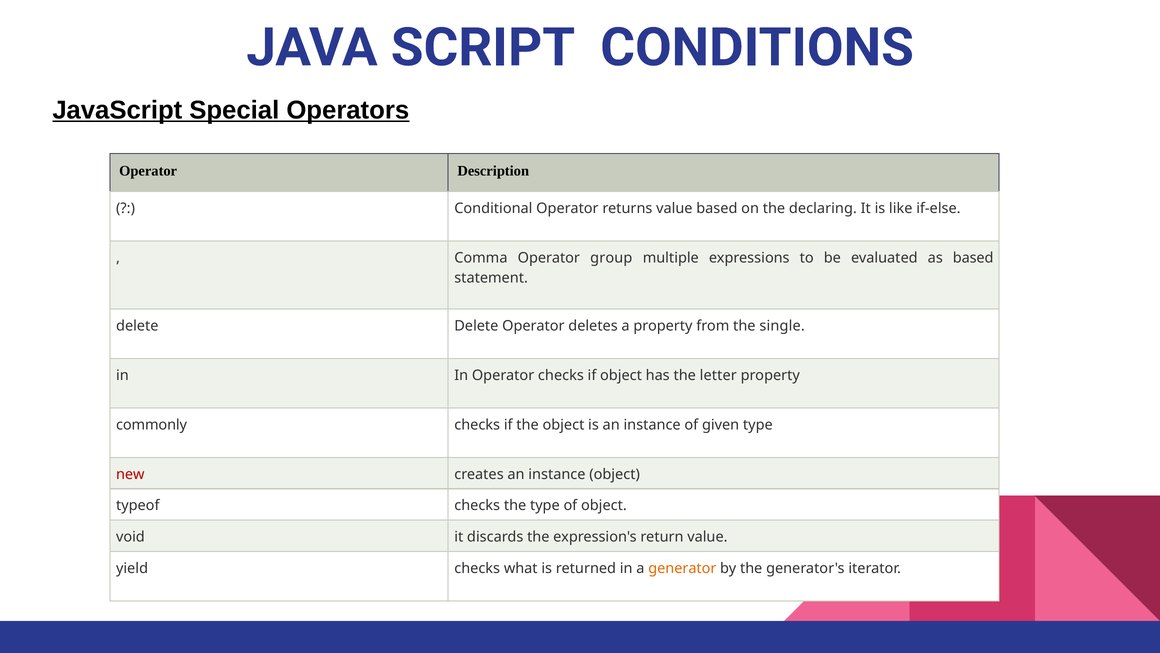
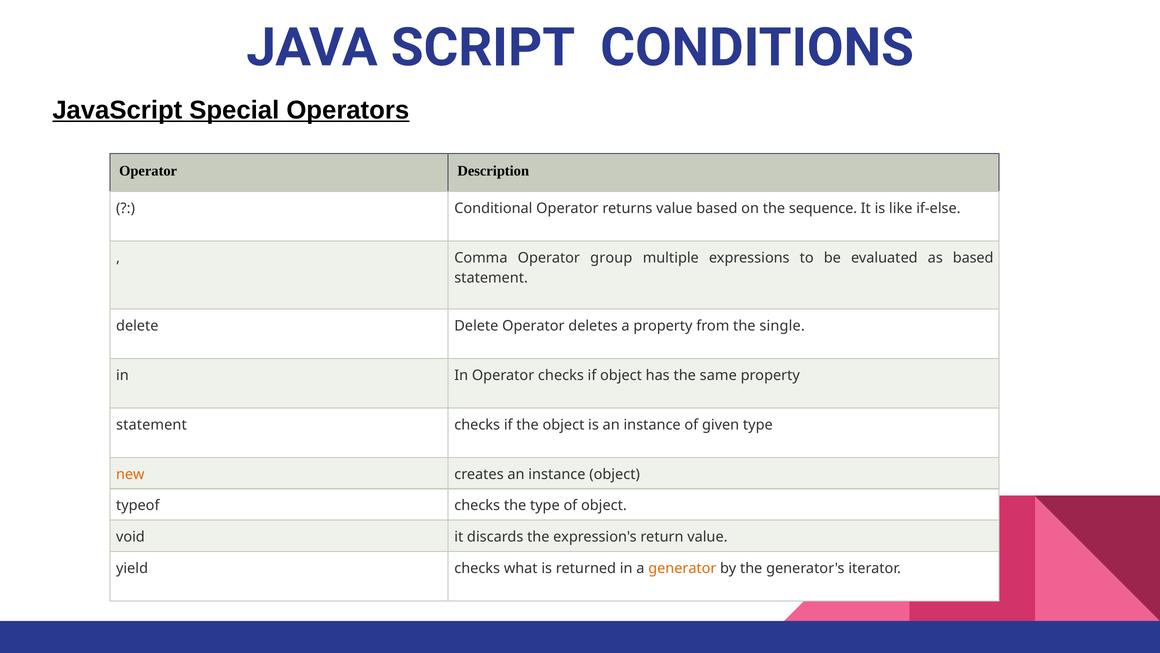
declaring: declaring -> sequence
letter: letter -> same
commonly at (152, 424): commonly -> statement
new colour: red -> orange
